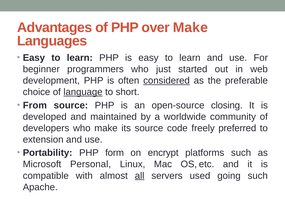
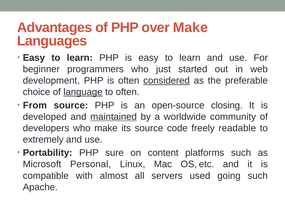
to short: short -> often
maintained underline: none -> present
preferred: preferred -> readable
extension: extension -> extremely
form: form -> sure
encrypt: encrypt -> content
all underline: present -> none
